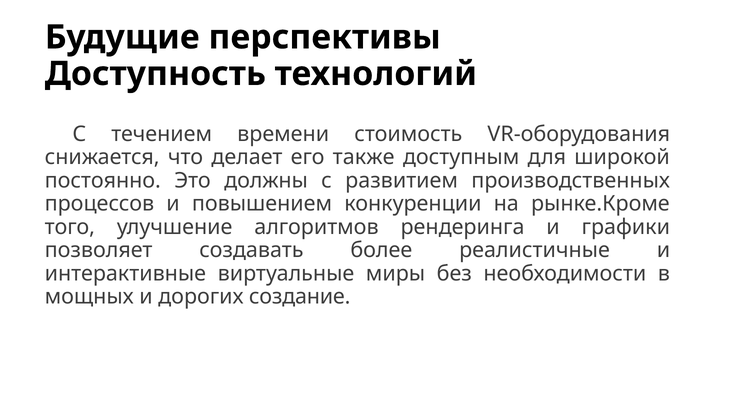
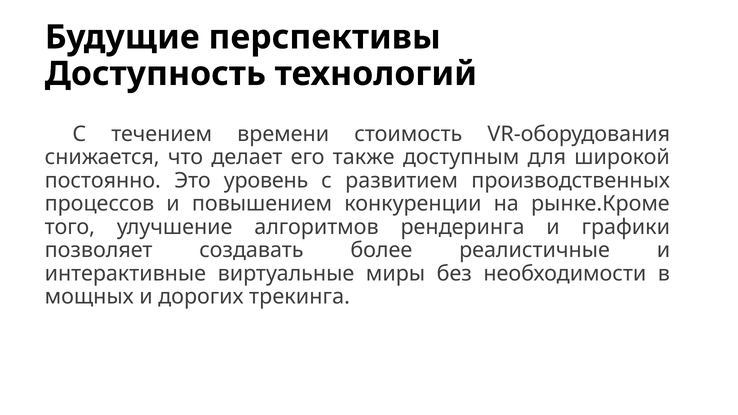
должны: должны -> уровень
создание: создание -> трекинга
